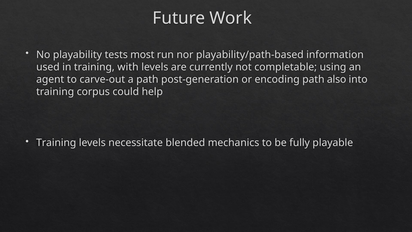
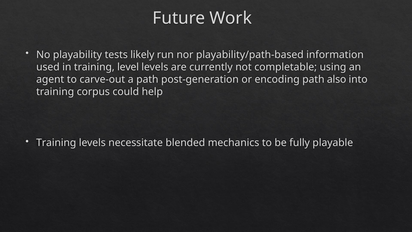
most: most -> likely
with: with -> level
